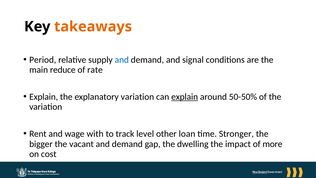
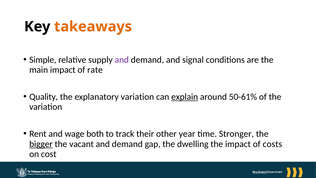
Period: Period -> Simple
and at (122, 60) colour: blue -> purple
main reduce: reduce -> impact
Explain at (44, 97): Explain -> Quality
50-50%: 50-50% -> 50-61%
with: with -> both
level: level -> their
loan: loan -> year
bigger underline: none -> present
more: more -> costs
